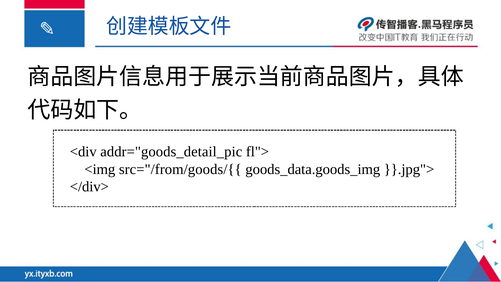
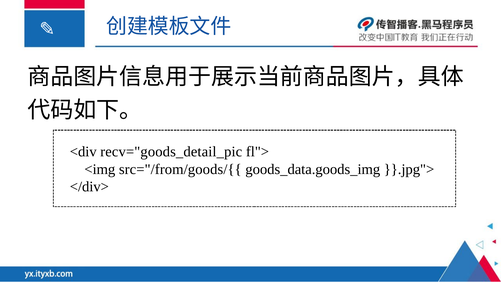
addr="goods_detail_pic: addr="goods_detail_pic -> recv="goods_detail_pic
